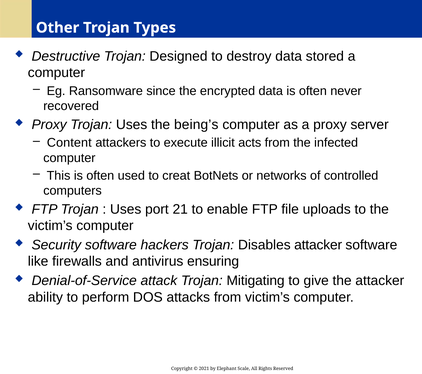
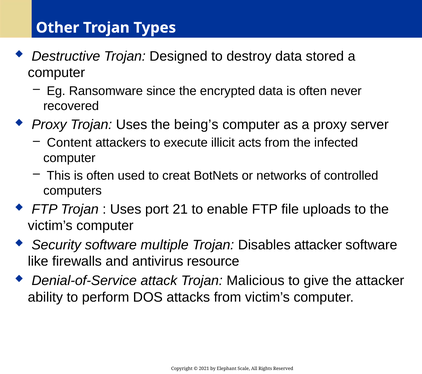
hackers: hackers -> multiple
ensuring: ensuring -> resource
Mitigating: Mitigating -> Malicious
